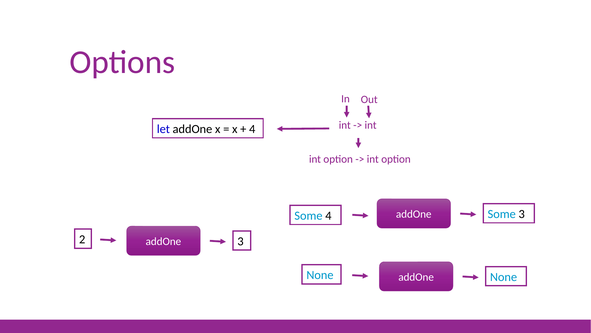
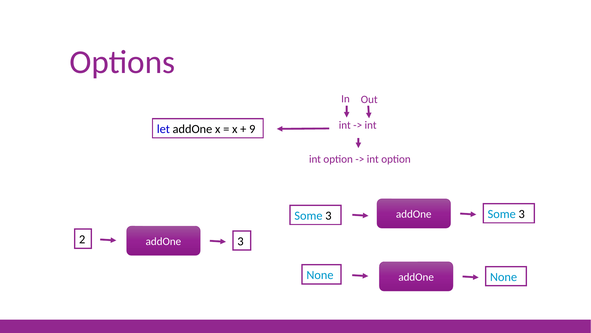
4 at (252, 129): 4 -> 9
4 at (328, 215): 4 -> 3
